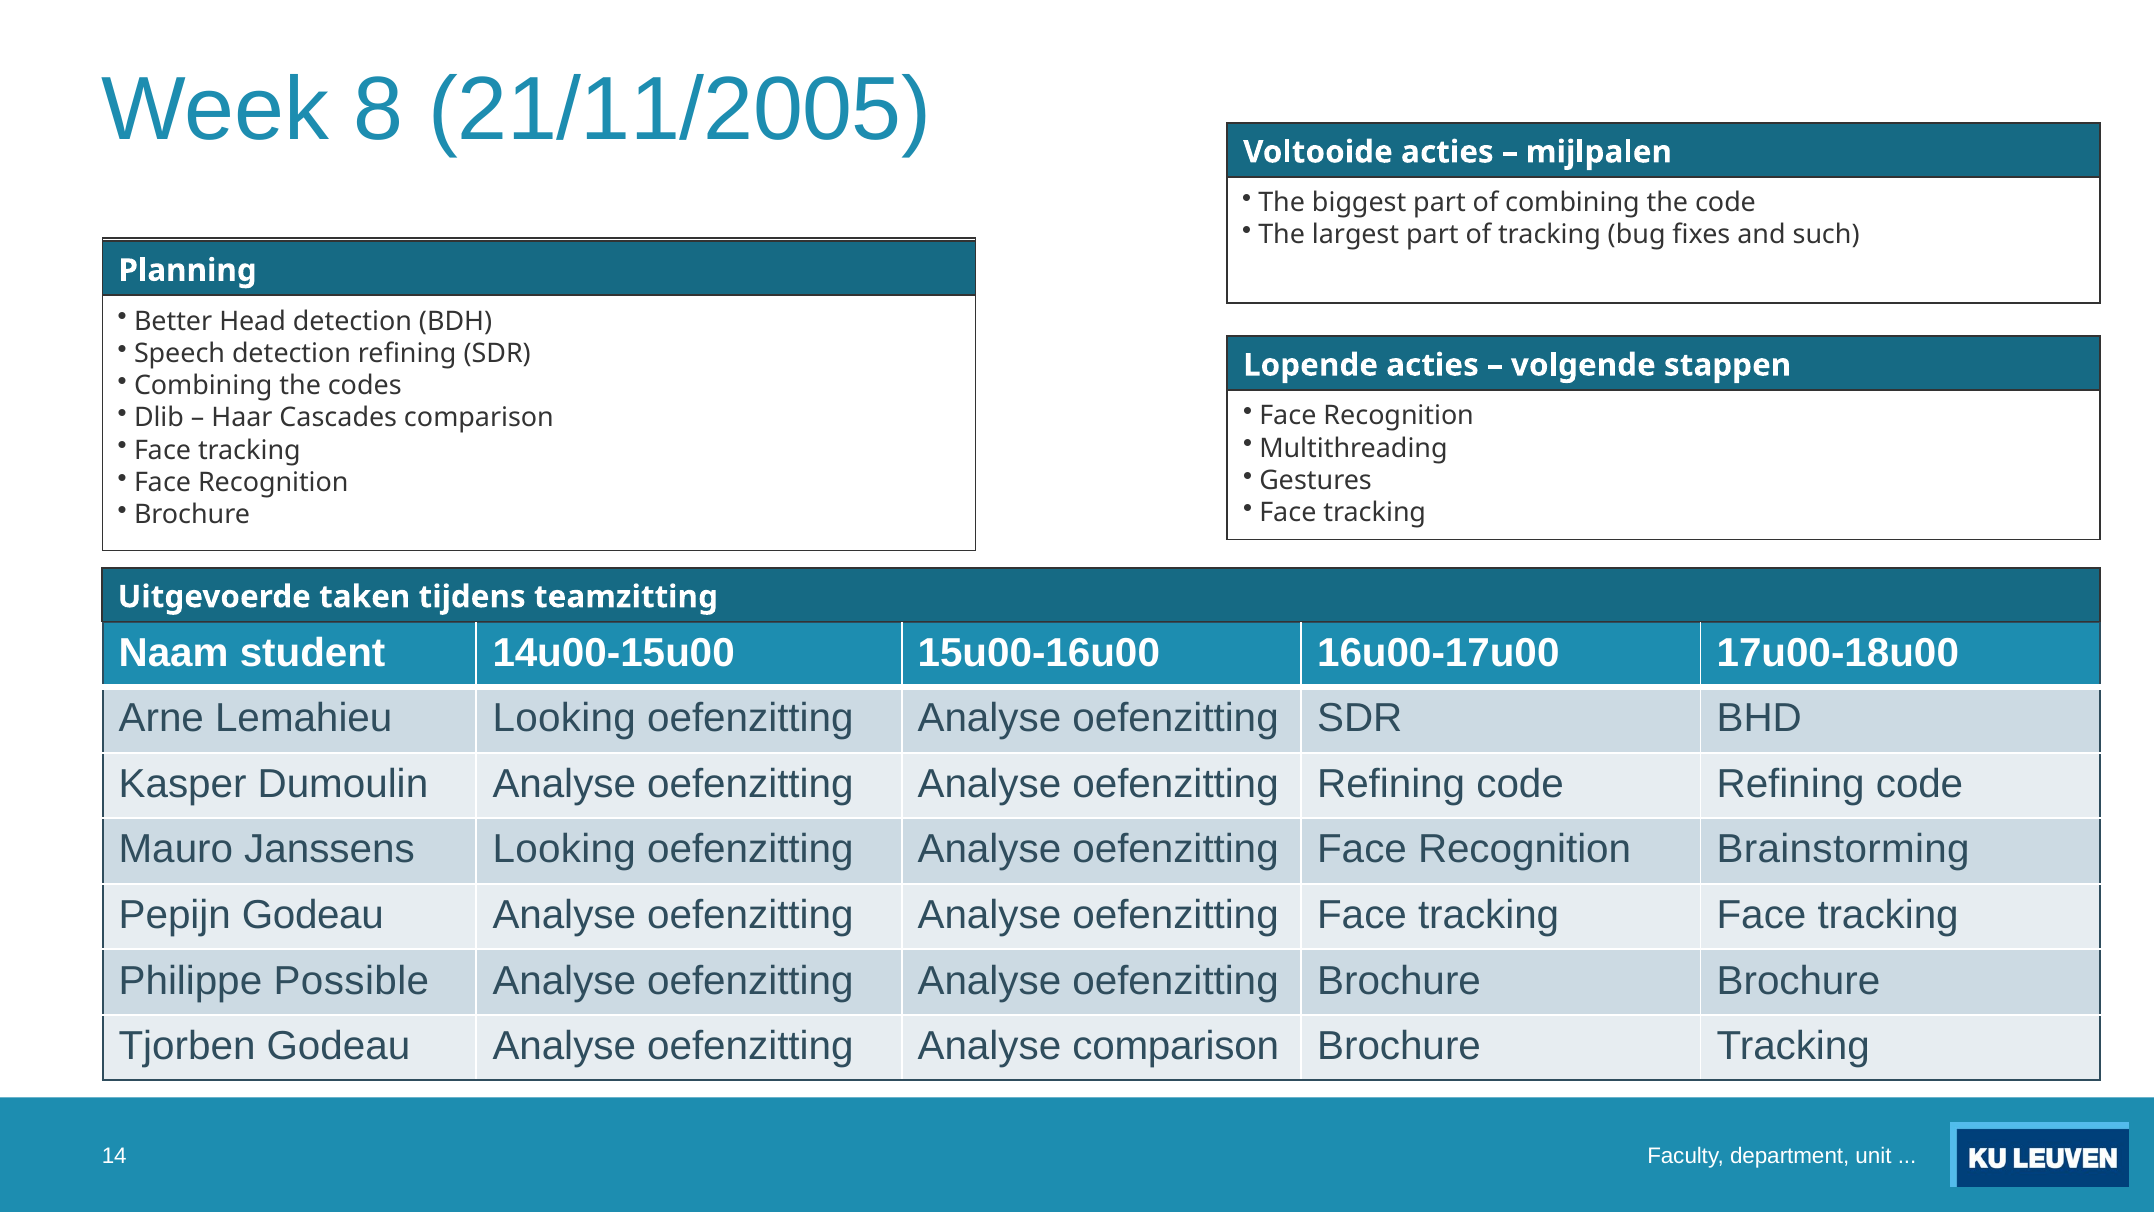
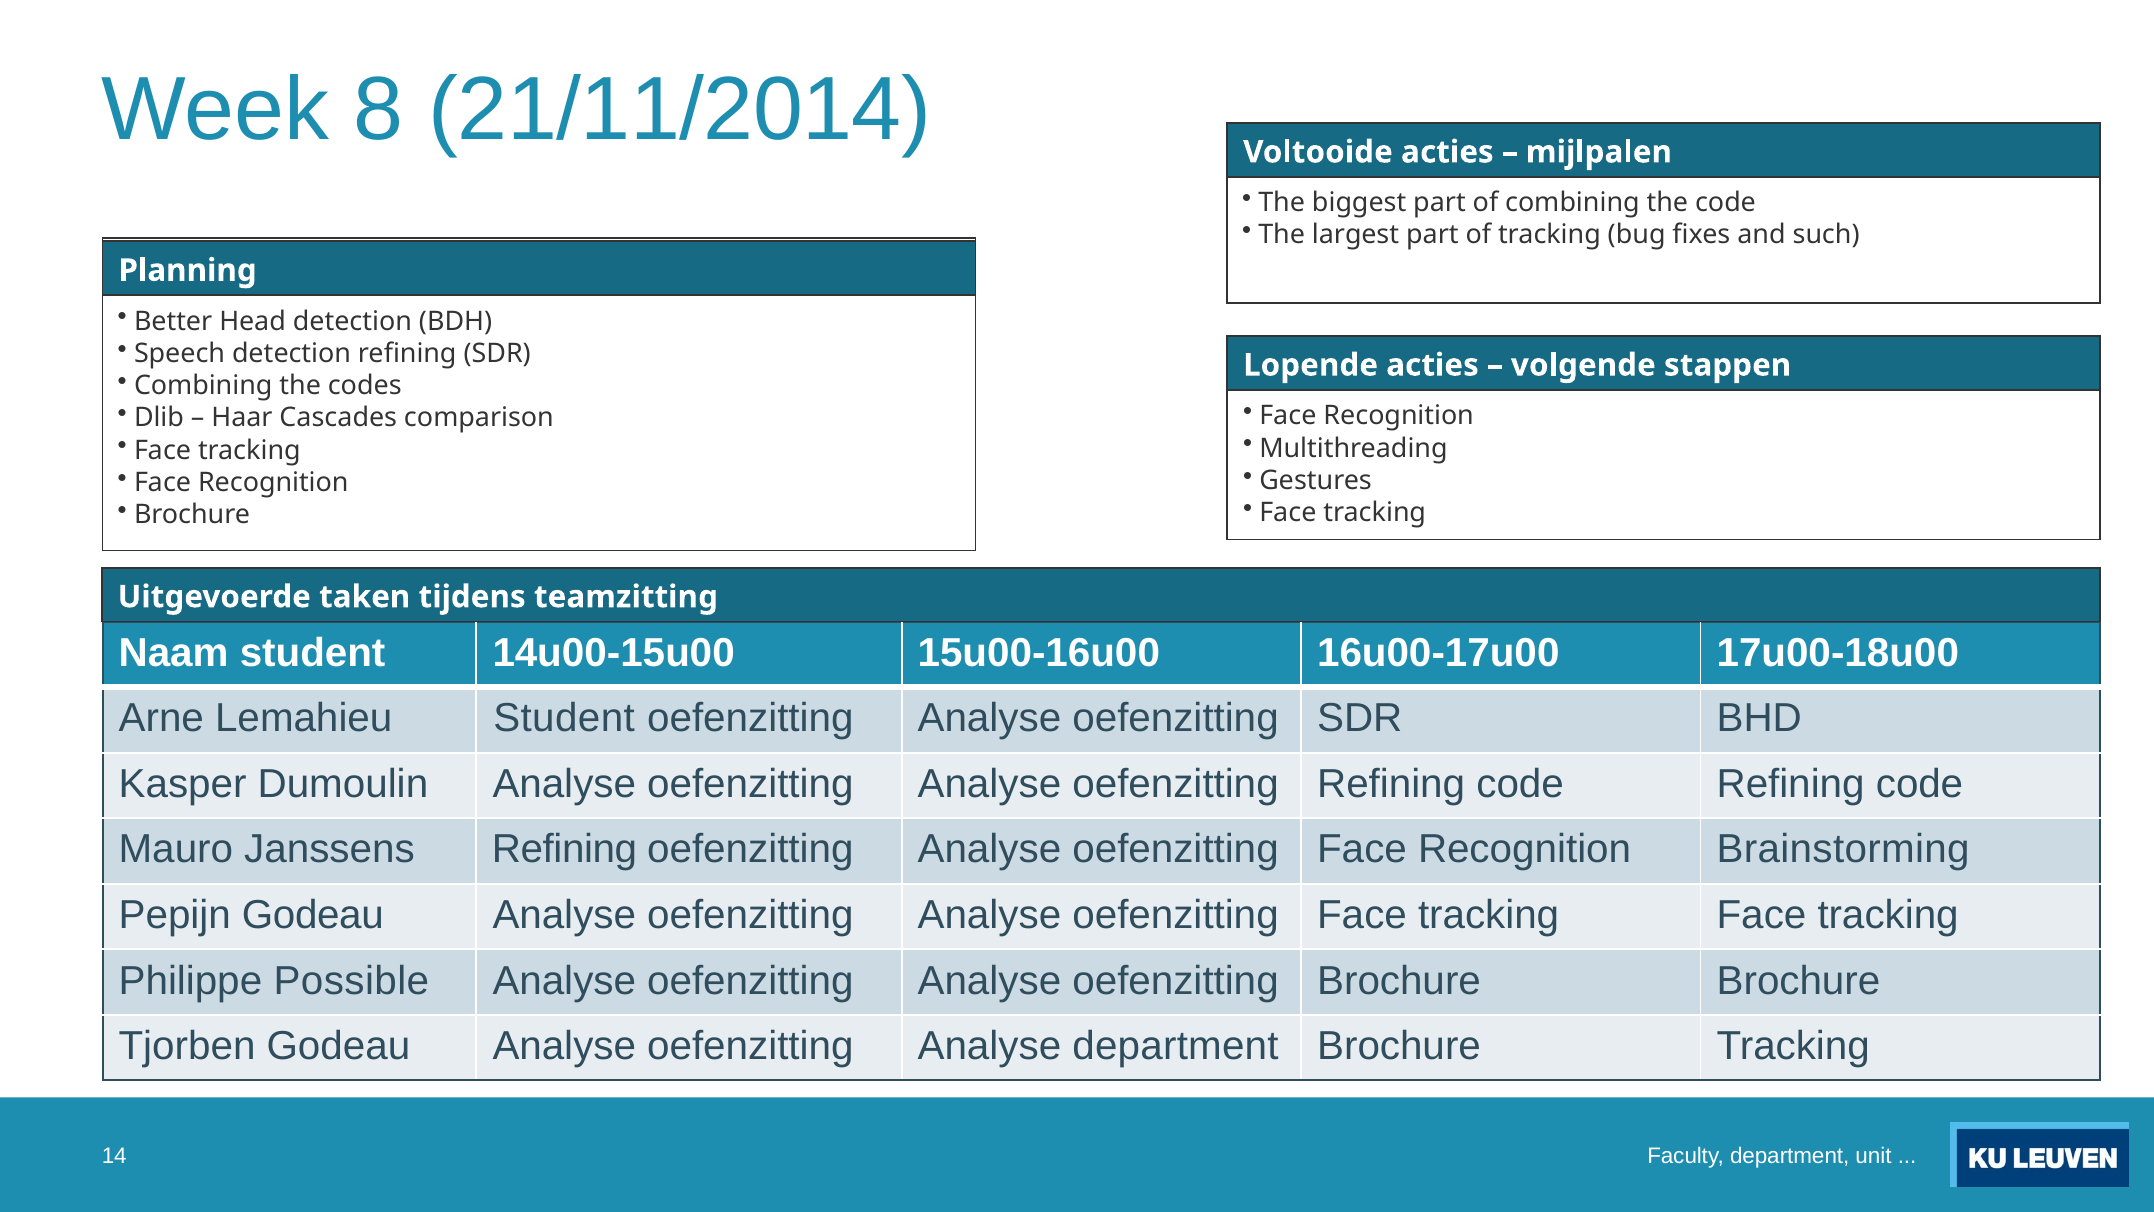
21/11/2005: 21/11/2005 -> 21/11/2014
Lemahieu Looking: Looking -> Student
Janssens Looking: Looking -> Refining
Analyse comparison: comparison -> department
